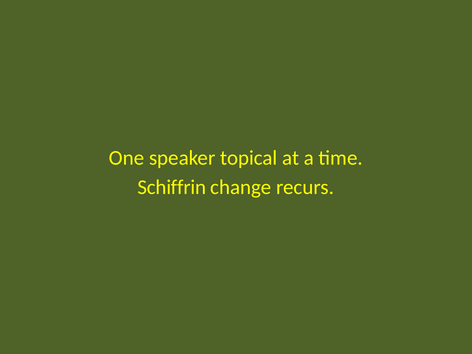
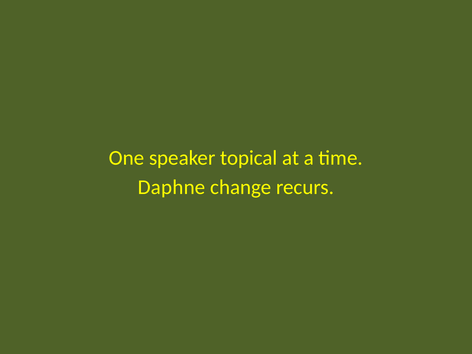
Schiffrin: Schiffrin -> Daphne
